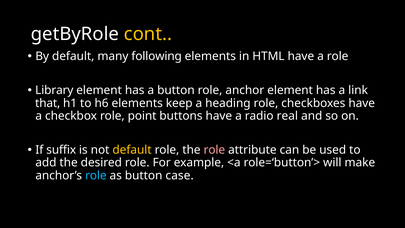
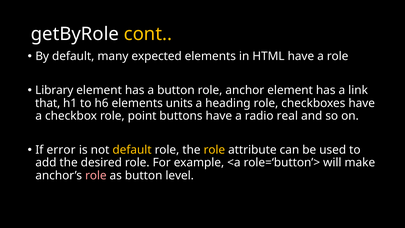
following: following -> expected
keep: keep -> units
suffix: suffix -> error
role at (214, 150) colour: pink -> yellow
role at (96, 175) colour: light blue -> pink
case: case -> level
